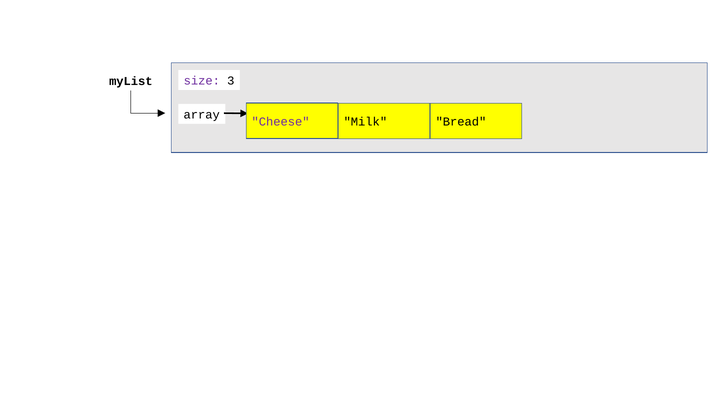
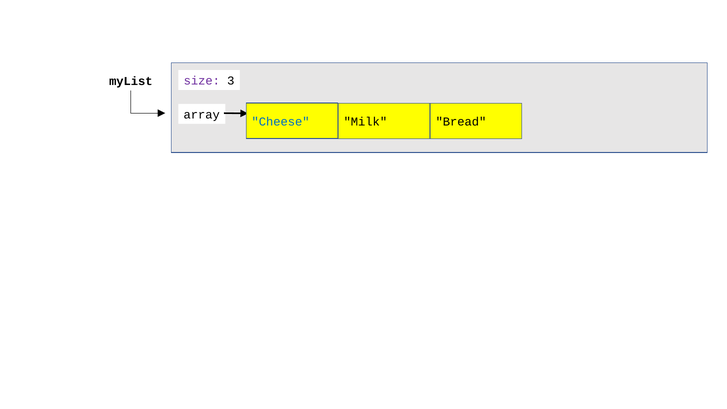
Cheese colour: purple -> blue
